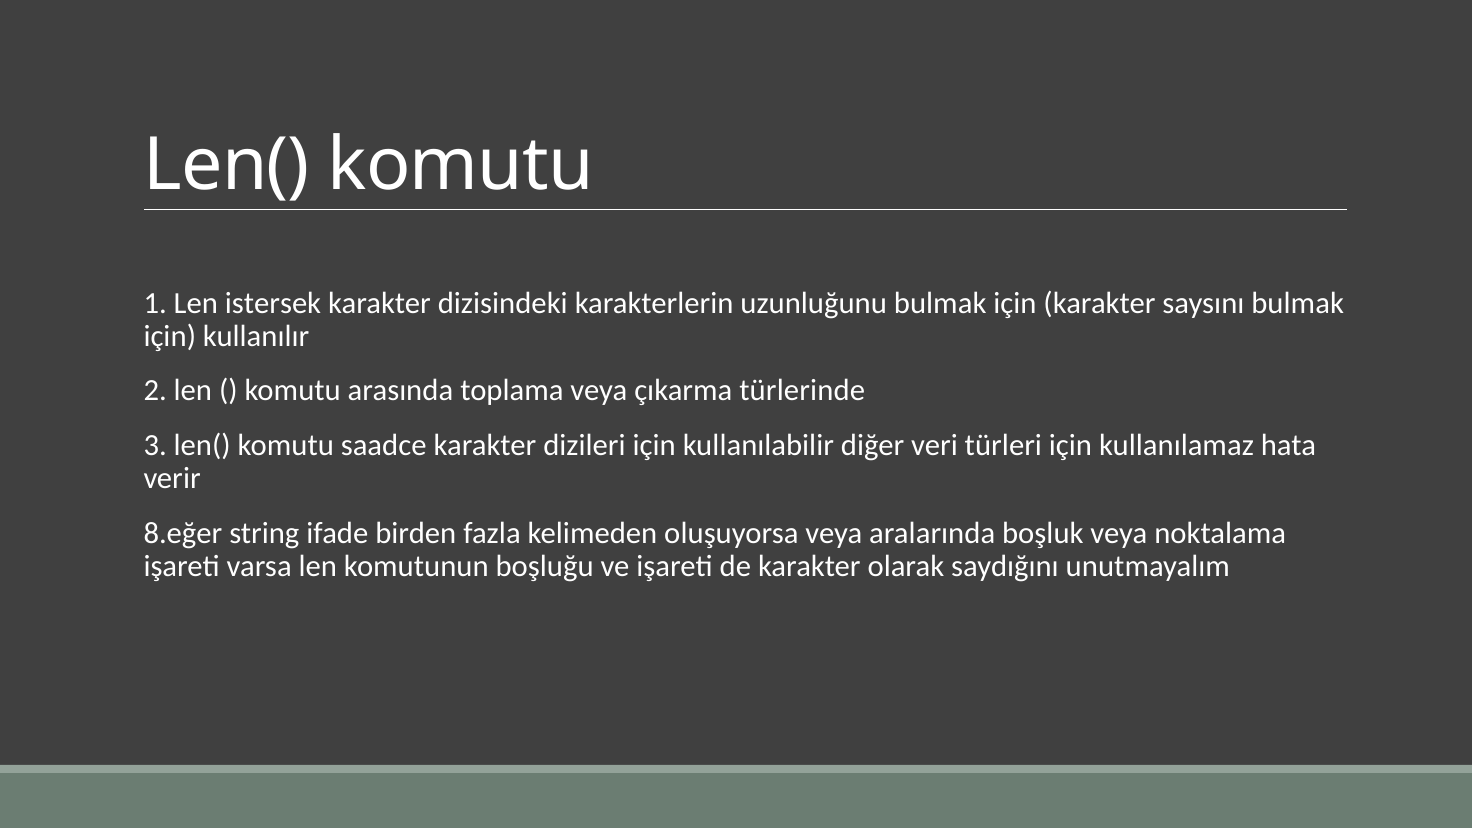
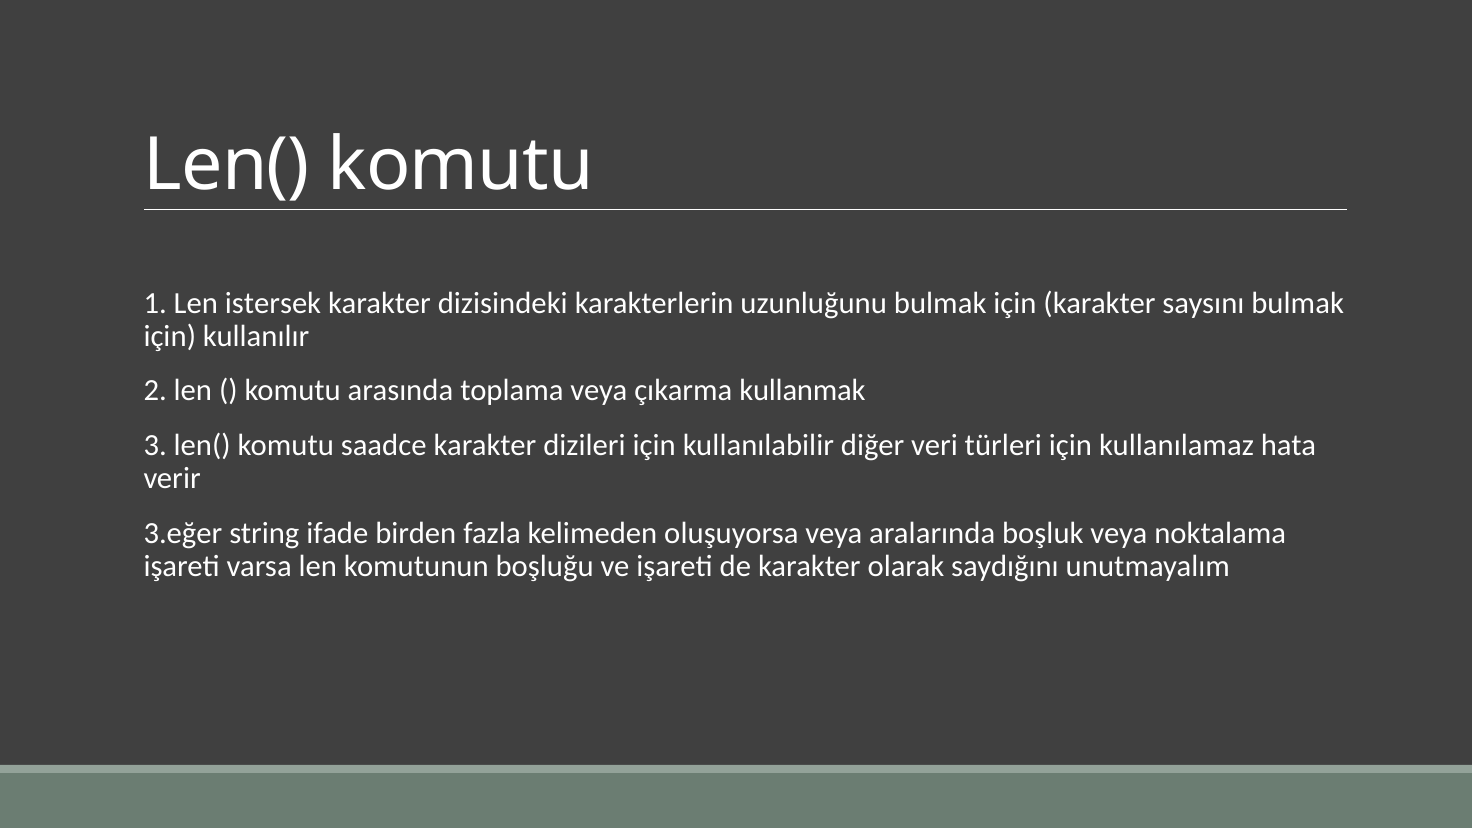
türlerinde: türlerinde -> kullanmak
8.eğer: 8.eğer -> 3.eğer
